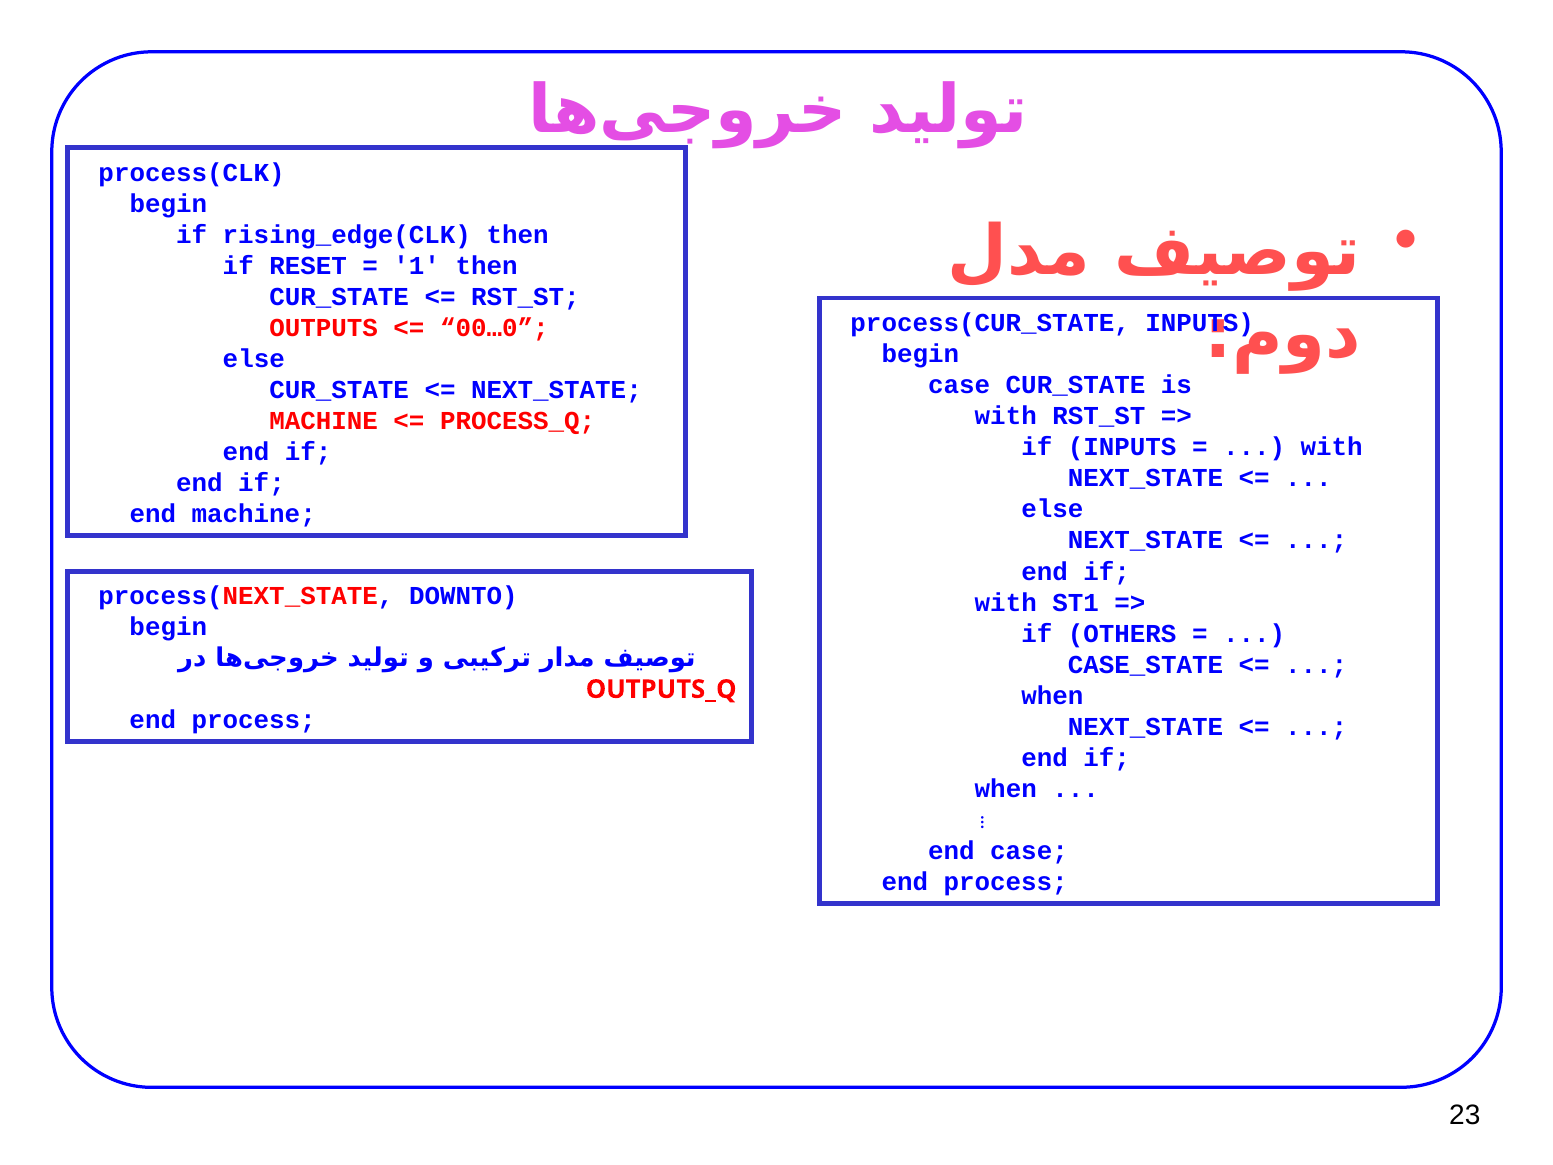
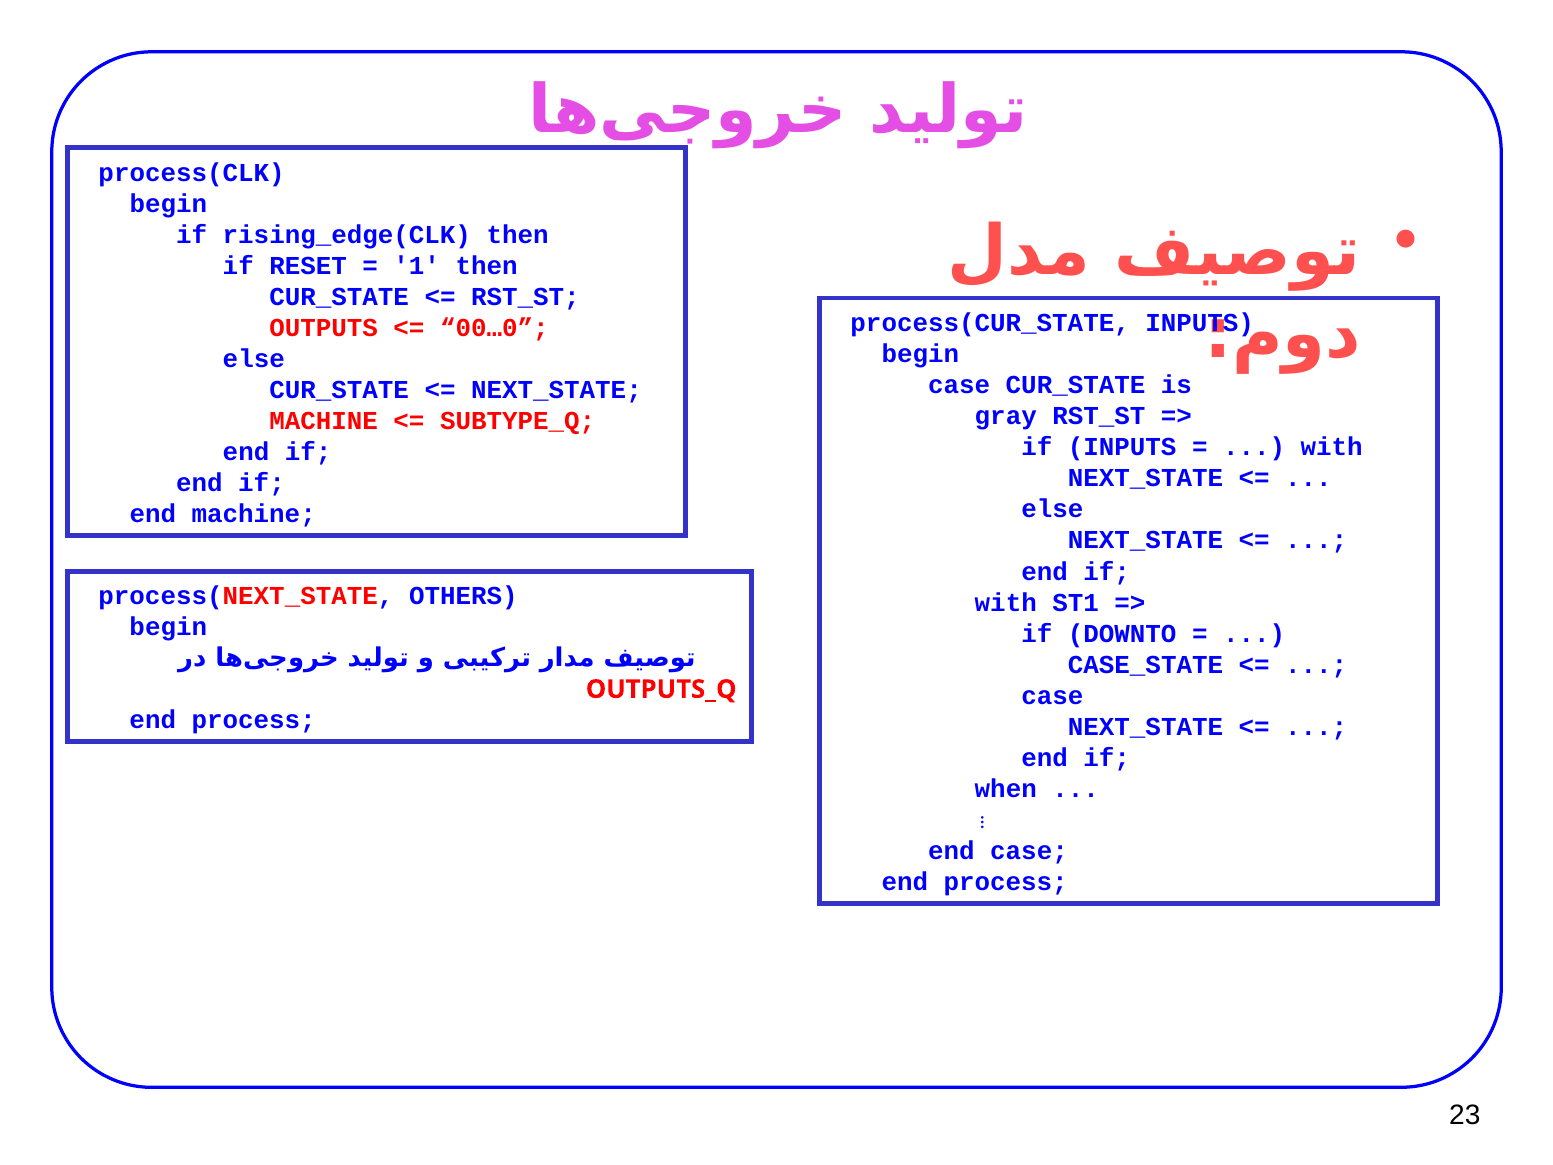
with at (1006, 416): with -> gray
PROCESS_Q: PROCESS_Q -> SUBTYPE_Q
DOWNTO: DOWNTO -> OTHERS
OTHERS: OTHERS -> DOWNTO
when at (1052, 696): when -> case
